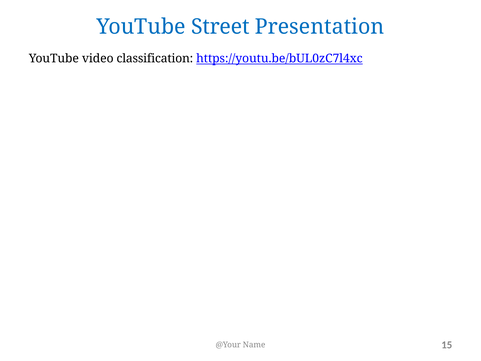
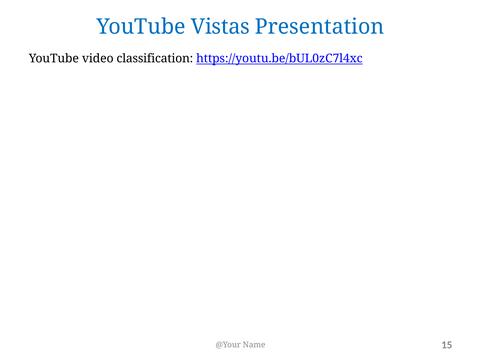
Street: Street -> Vistas
